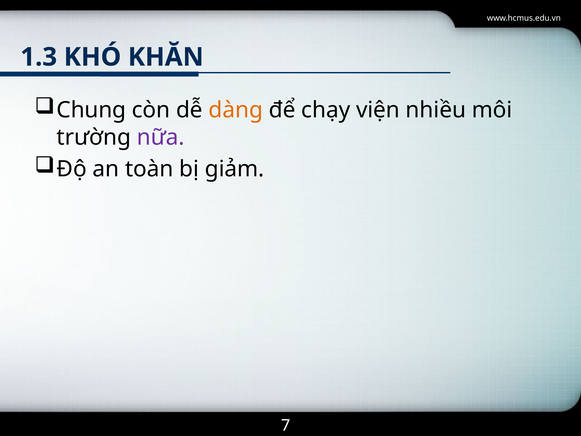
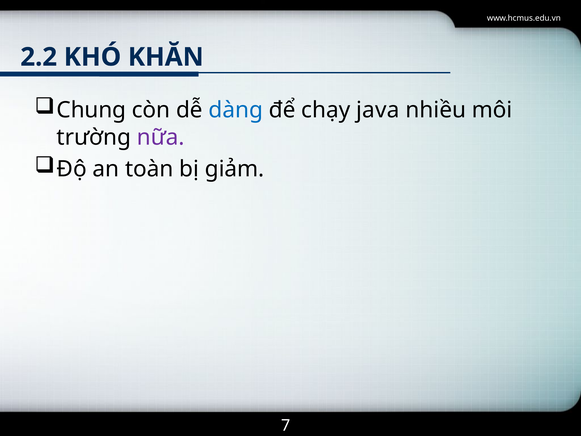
1.3: 1.3 -> 2.2
dàng colour: orange -> blue
viện: viện -> java
